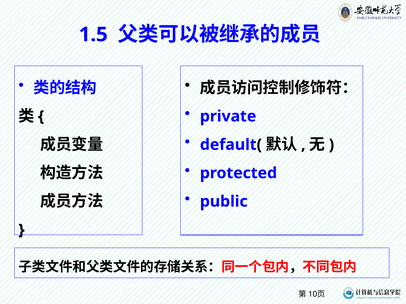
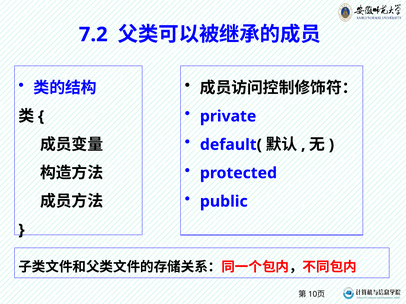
1.5: 1.5 -> 7.2
